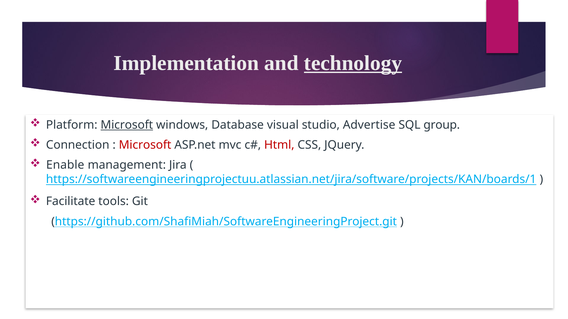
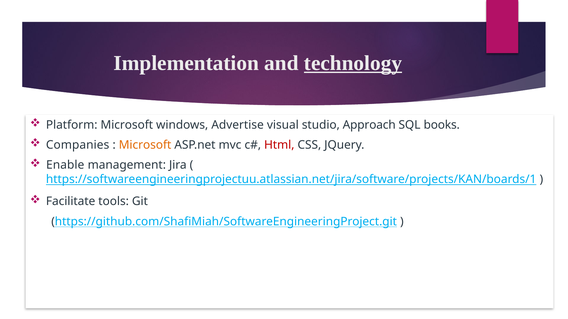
Microsoft at (127, 125) underline: present -> none
Database: Database -> Advertise
Advertise: Advertise -> Approach
group: group -> books
Connection: Connection -> Companies
Microsoft at (145, 145) colour: red -> orange
